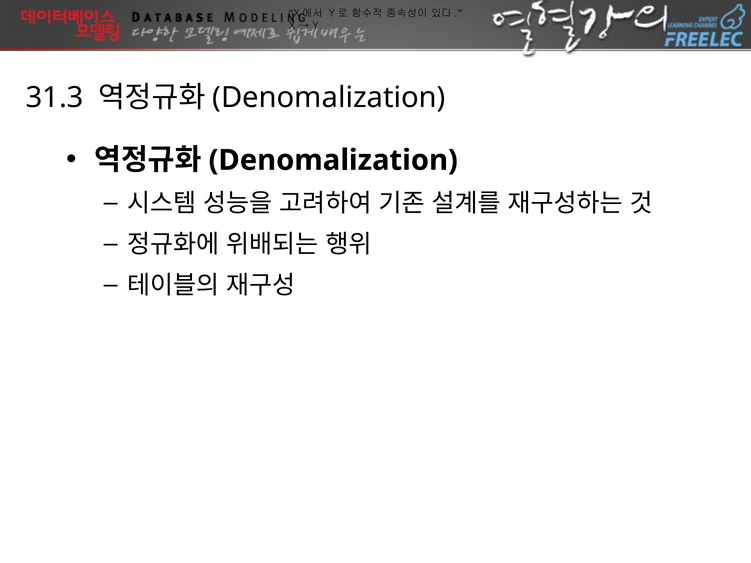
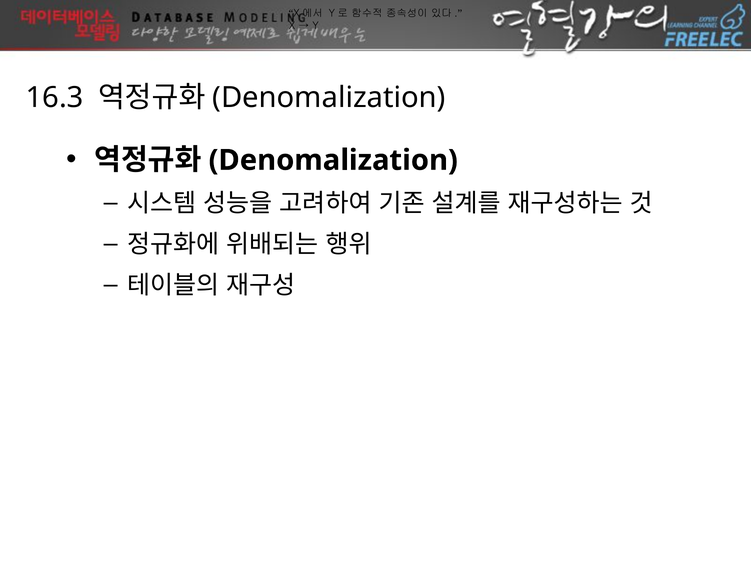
31.3: 31.3 -> 16.3
